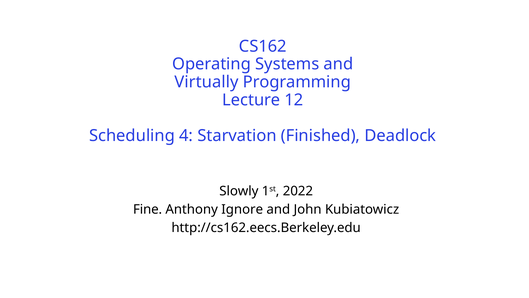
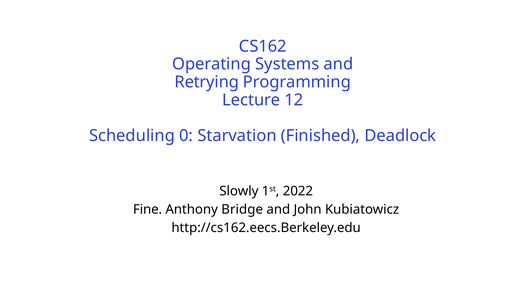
Virtually: Virtually -> Retrying
4: 4 -> 0
Ignore: Ignore -> Bridge
